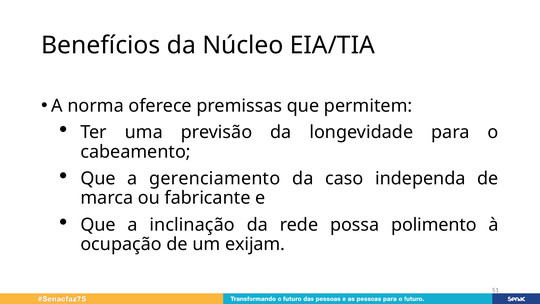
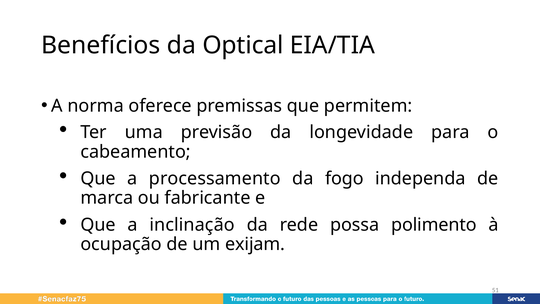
Núcleo: Núcleo -> Optical
gerenciamento: gerenciamento -> processamento
caso: caso -> fogo
